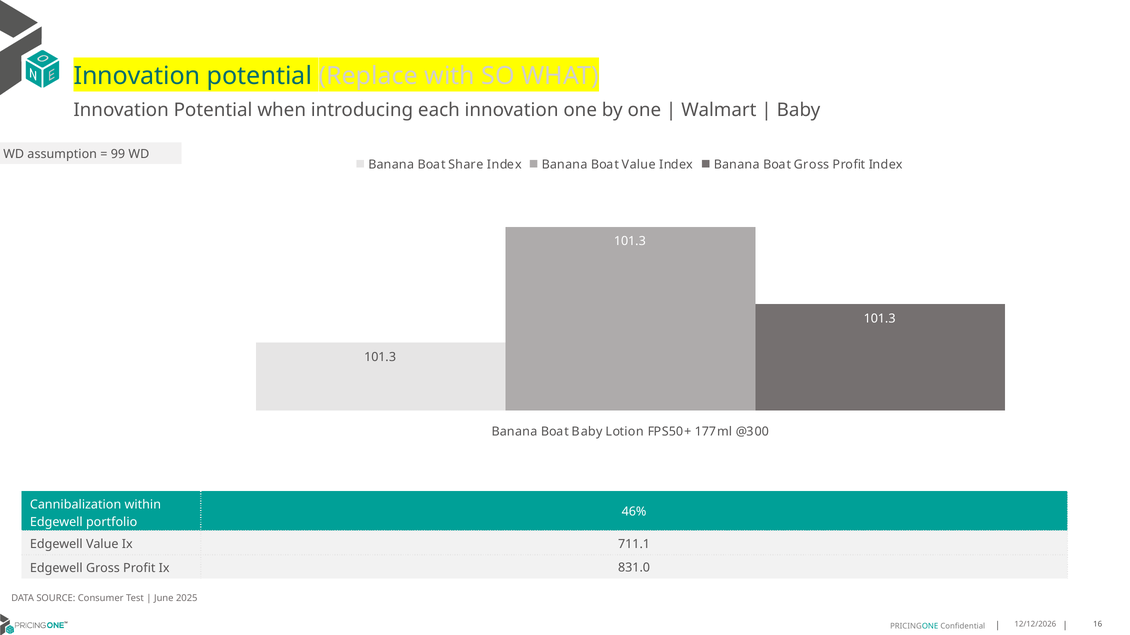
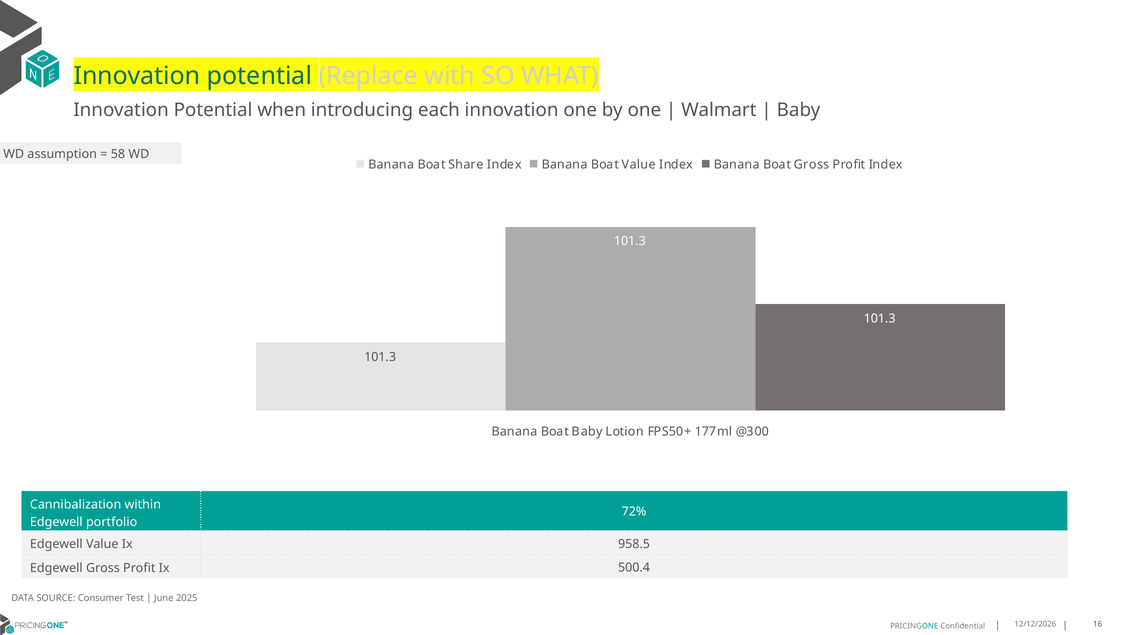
99: 99 -> 58
46%: 46% -> 72%
711.1: 711.1 -> 958.5
831.0: 831.0 -> 500.4
